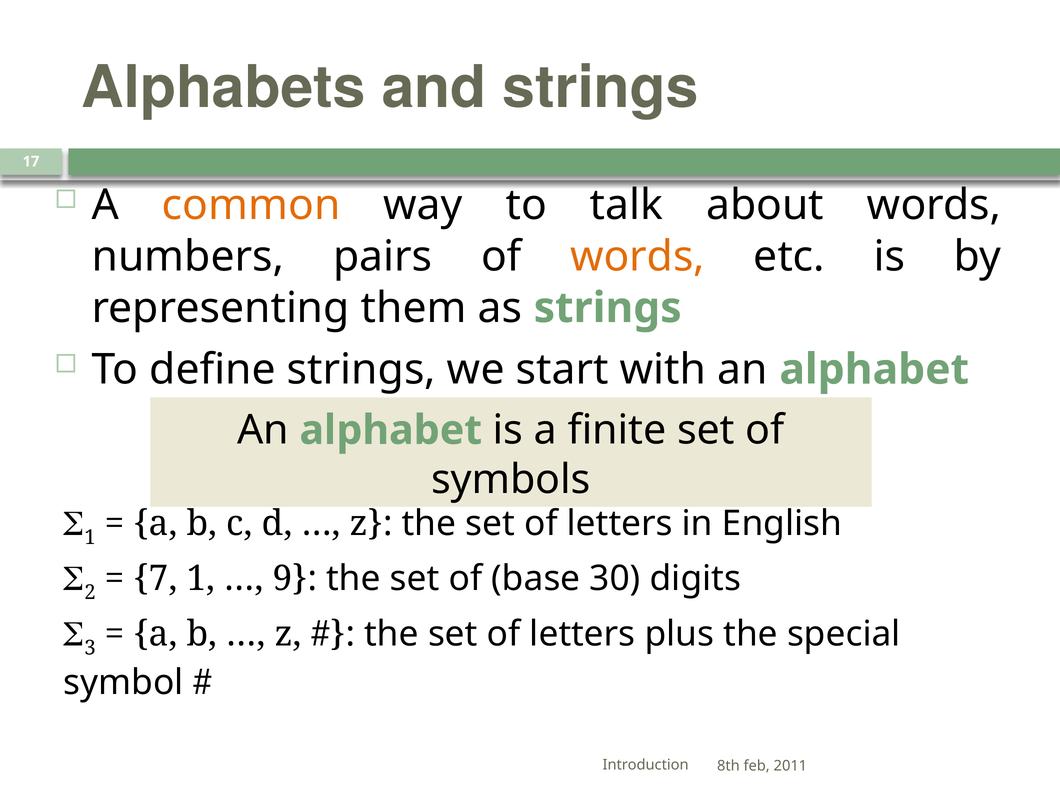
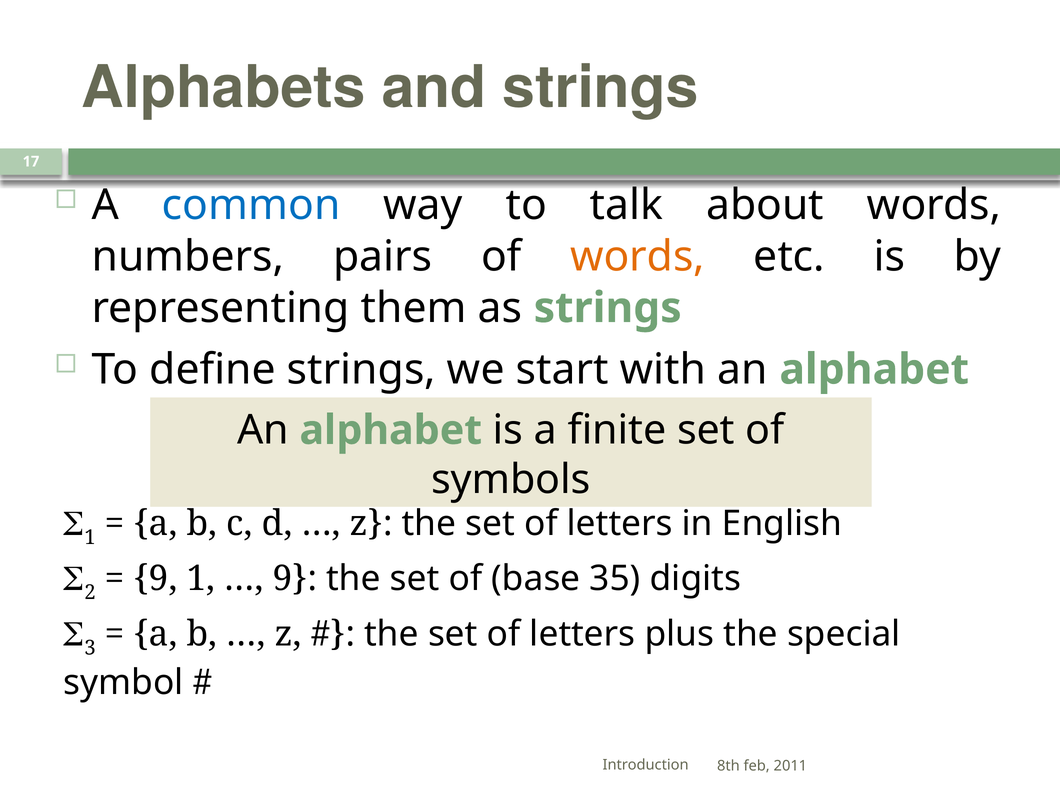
common colour: orange -> blue
7 at (155, 579): 7 -> 9
30: 30 -> 35
